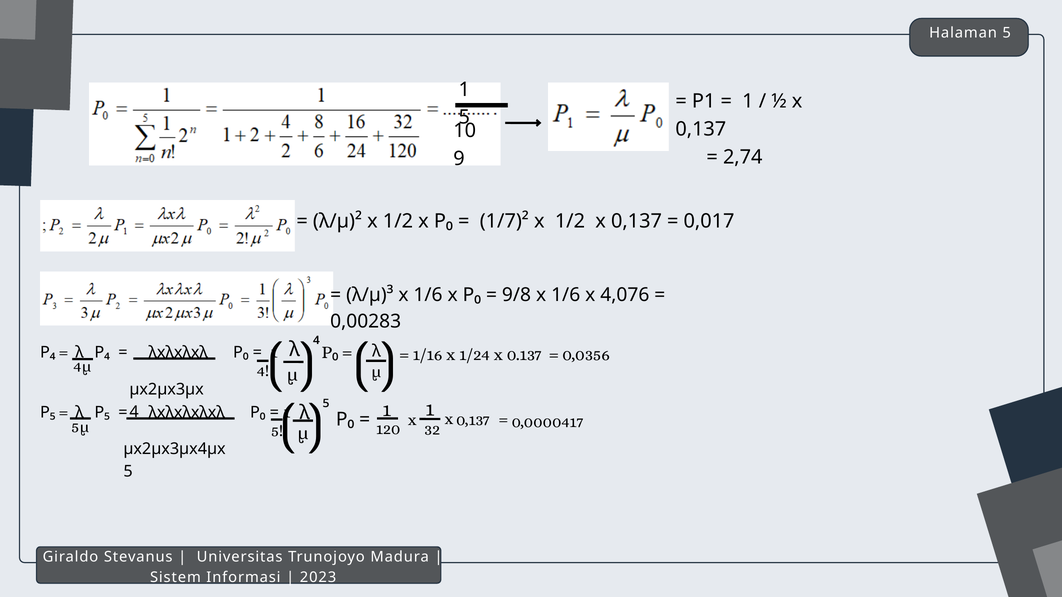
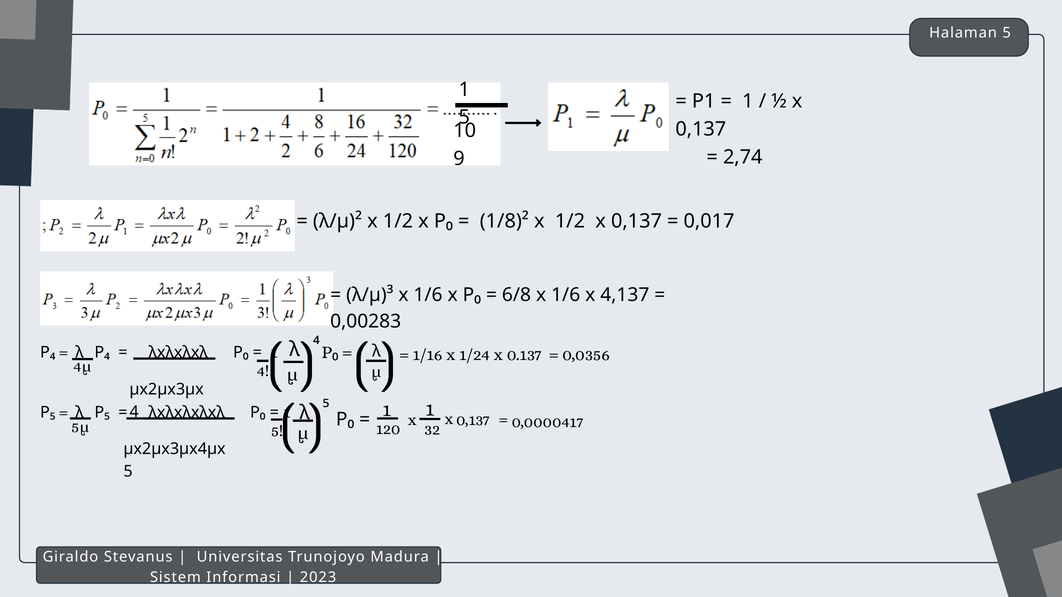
1/7)²: 1/7)² -> 1/8)²
9/8: 9/8 -> 6/8
4,076: 4,076 -> 4,137
